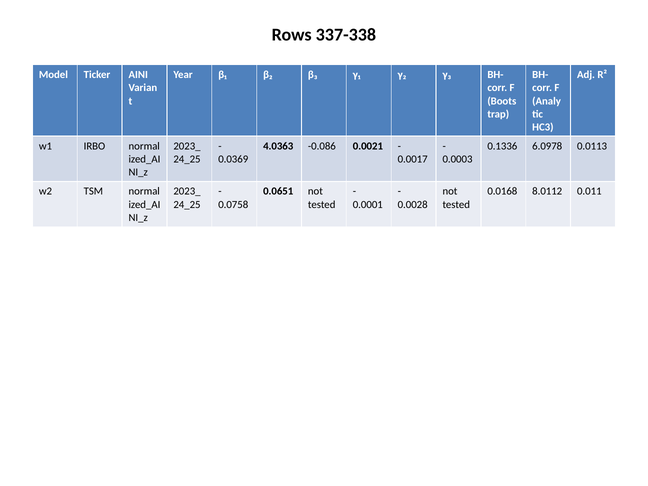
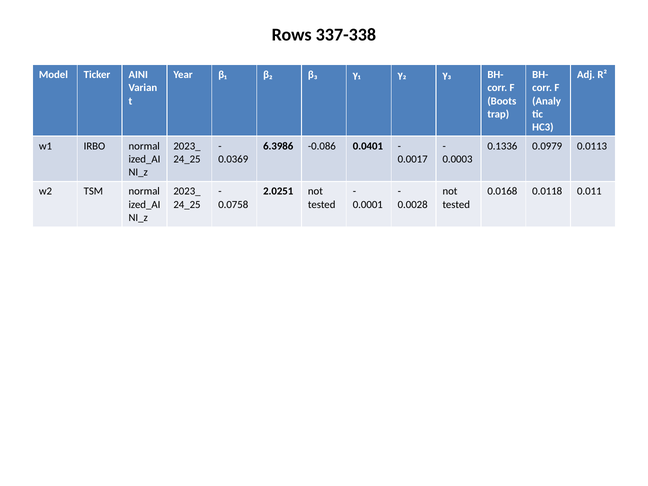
4.0363: 4.0363 -> 6.3986
0.0021: 0.0021 -> 0.0401
6.0978: 6.0978 -> 0.0979
0.0651: 0.0651 -> 2.0251
8.0112: 8.0112 -> 0.0118
